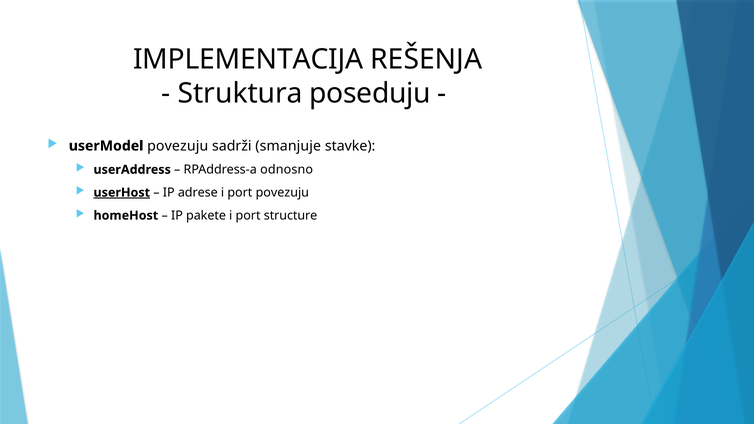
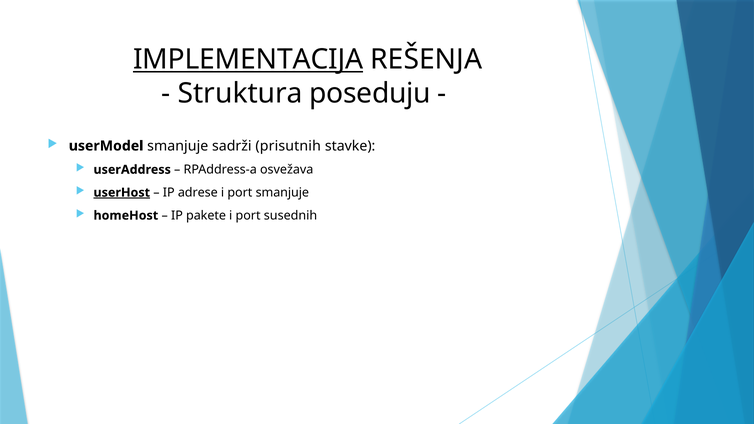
IMPLEMENTACIJA underline: none -> present
userModel povezuju: povezuju -> smanjuje
smanjuje: smanjuje -> prisutnih
odnosno: odnosno -> osvežava
port povezuju: povezuju -> smanjuje
structure: structure -> susednih
